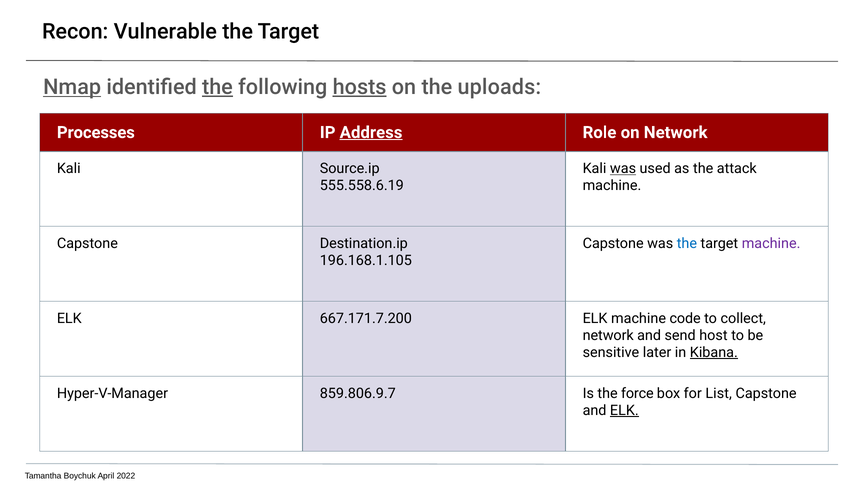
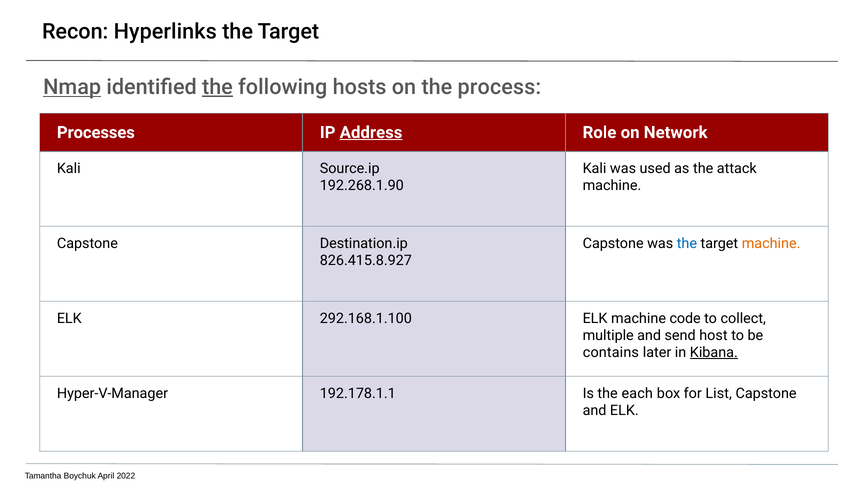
Vulnerable: Vulnerable -> Hyperlinks
hosts underline: present -> none
uploads: uploads -> process
was at (623, 169) underline: present -> none
555.558.6.19: 555.558.6.19 -> 192.268.1.90
machine at (771, 244) colour: purple -> orange
196.168.1.105: 196.168.1.105 -> 826.415.8.927
667.171.7.200: 667.171.7.200 -> 292.168.1.100
network at (608, 335): network -> multiple
sensitive: sensitive -> contains
859.806.9.7: 859.806.9.7 -> 192.178.1.1
force: force -> each
ELK at (624, 410) underline: present -> none
